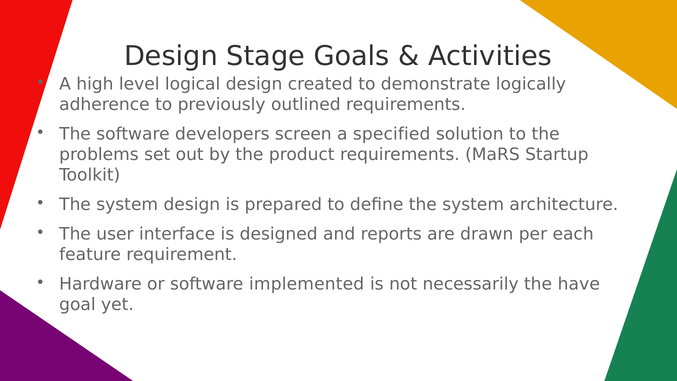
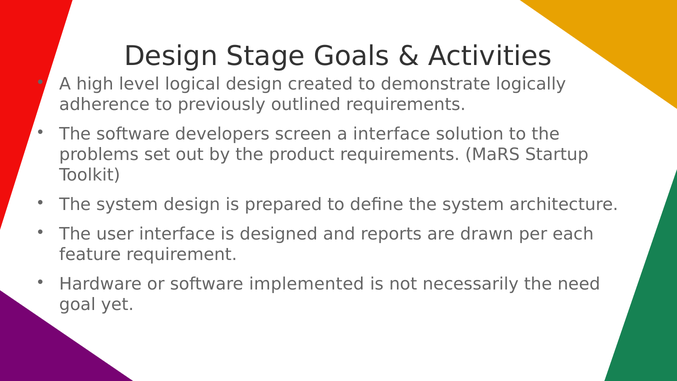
a specified: specified -> interface
have: have -> need
